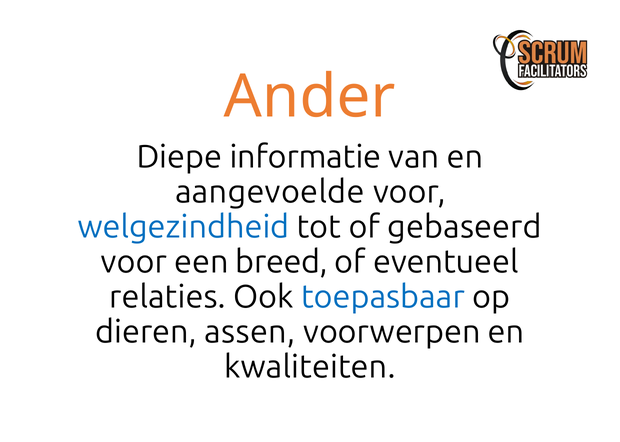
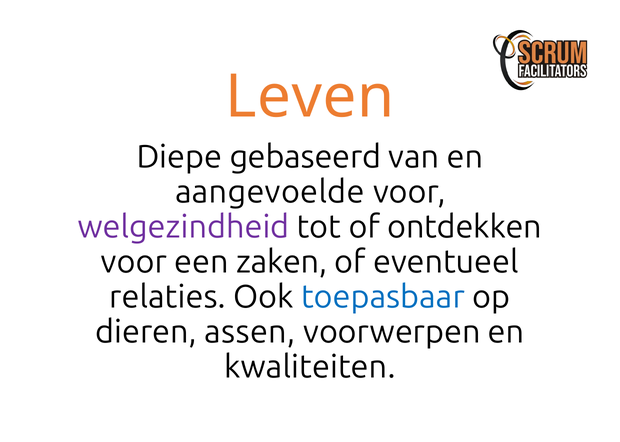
Ander: Ander -> Leven
informatie: informatie -> gebaseerd
welgezindheid colour: blue -> purple
gebaseerd: gebaseerd -> ontdekken
breed: breed -> zaken
